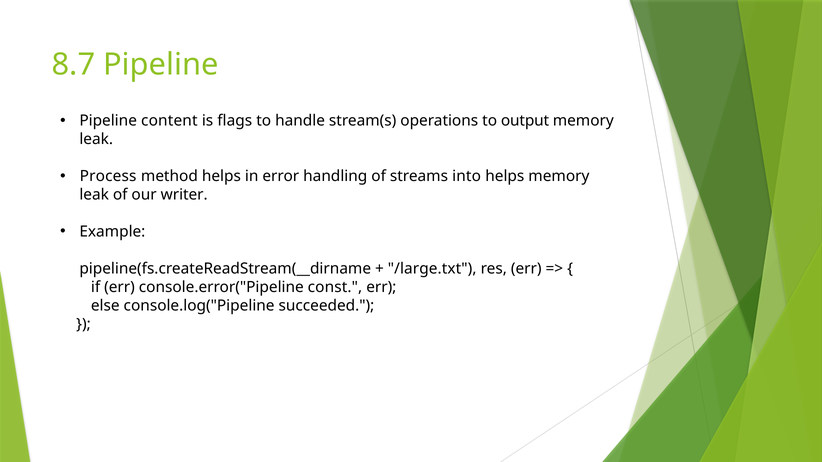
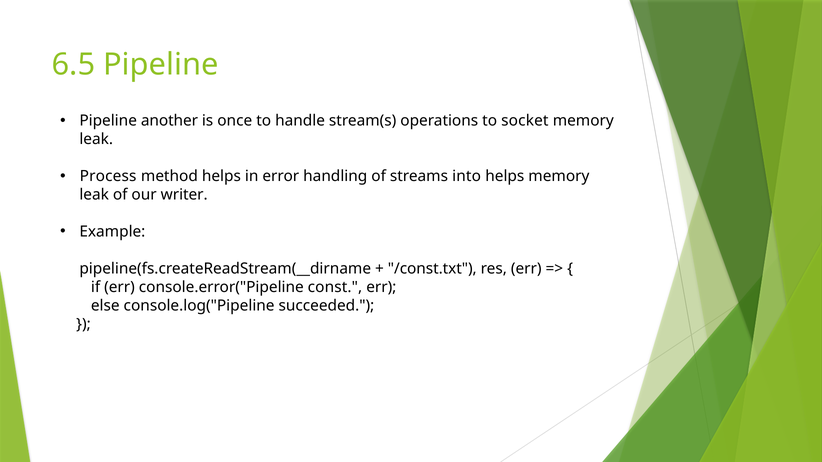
8.7: 8.7 -> 6.5
content: content -> another
flags: flags -> once
output: output -> socket
/large.txt: /large.txt -> /const.txt
